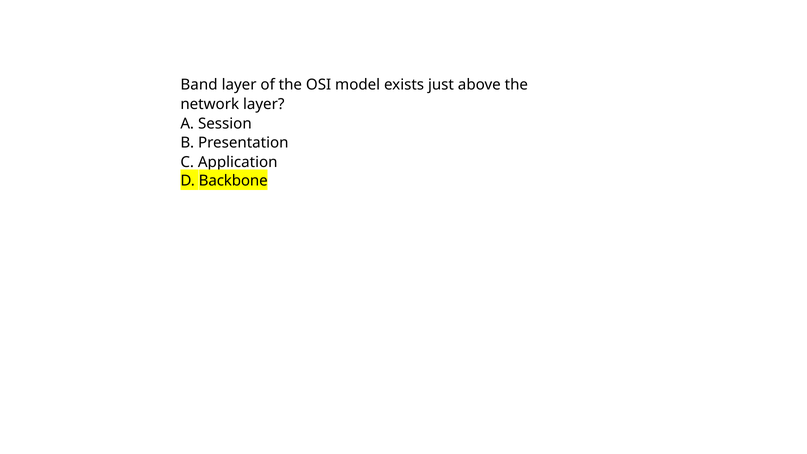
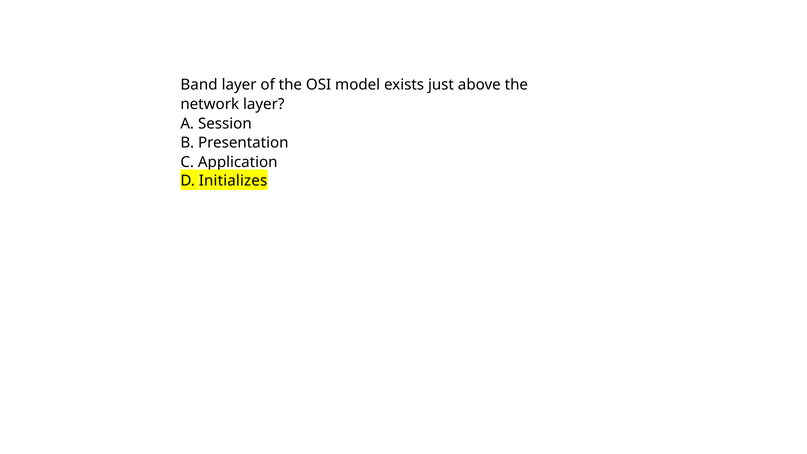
Backbone: Backbone -> Initializes
